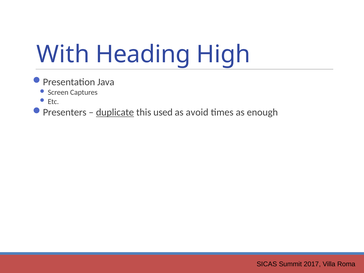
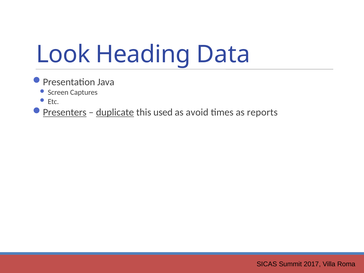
With: With -> Look
High: High -> Data
Presenters underline: none -> present
enough: enough -> reports
